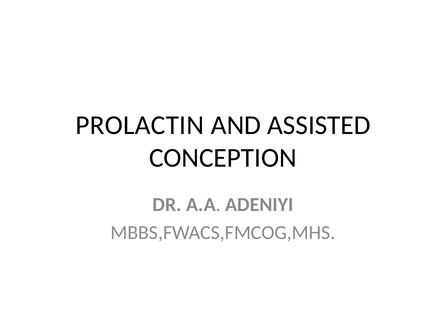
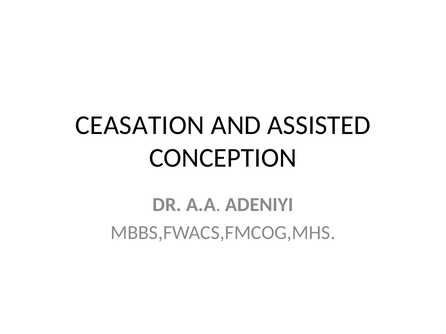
PROLACTIN: PROLACTIN -> CEASATION
